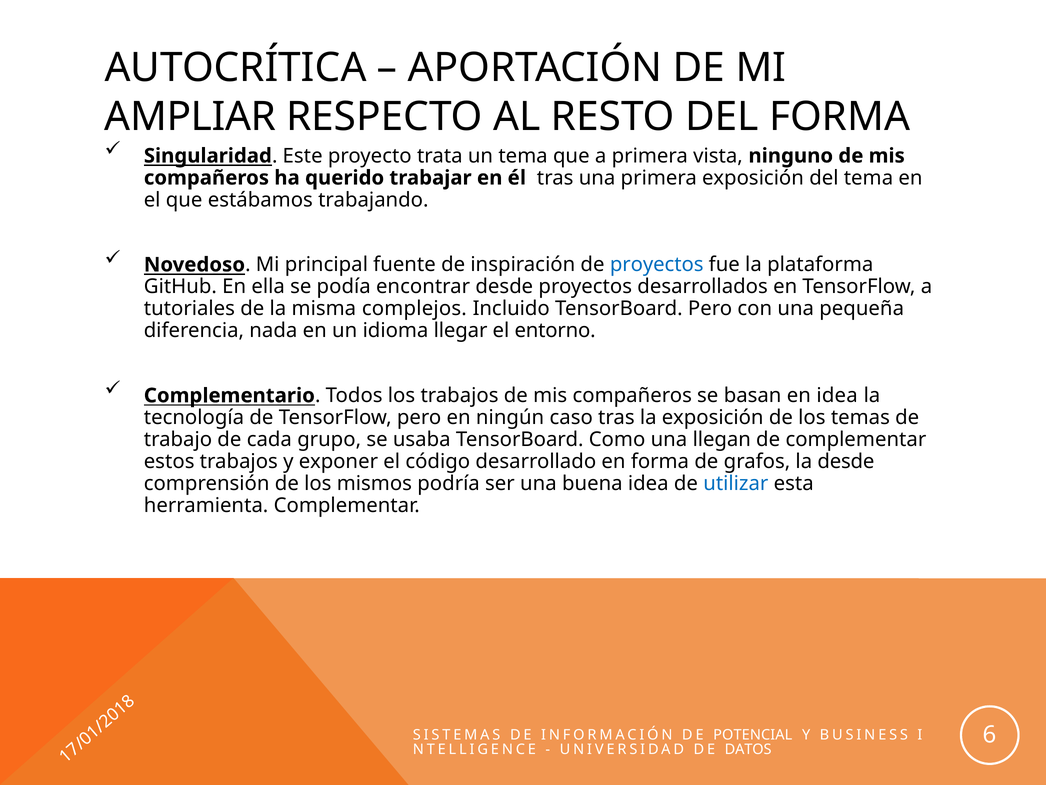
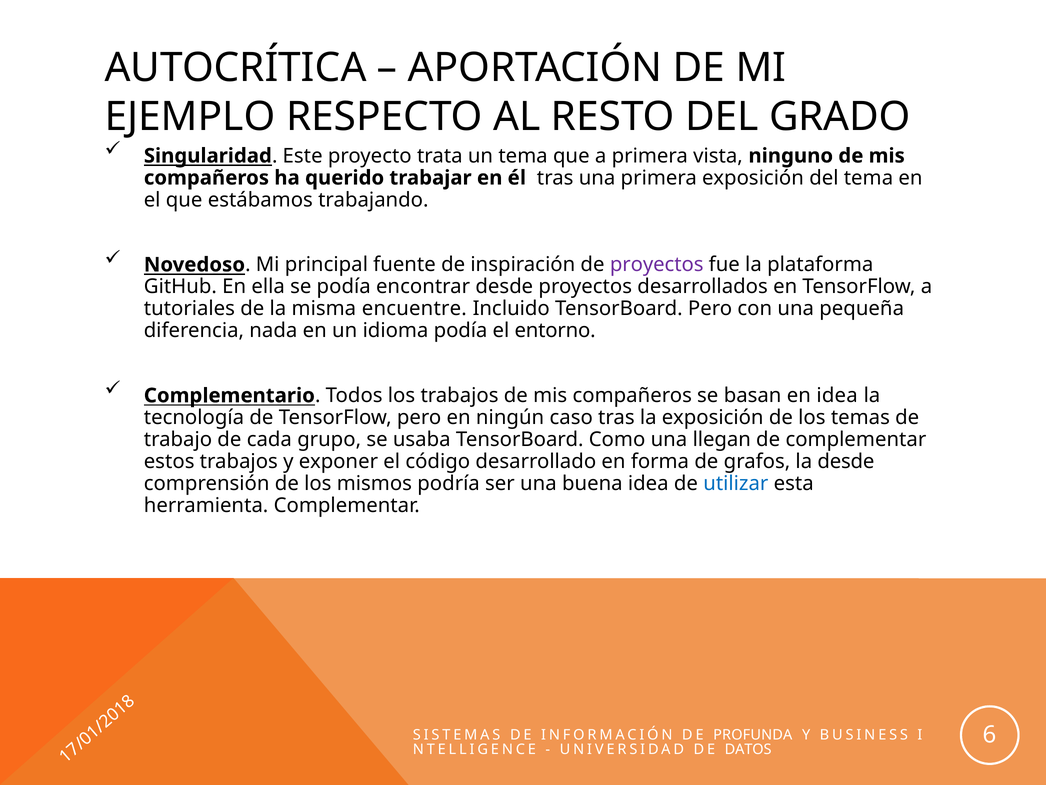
AMPLIAR: AMPLIAR -> EJEMPLO
DEL FORMA: FORMA -> GRADO
proyectos at (657, 265) colour: blue -> purple
complejos: complejos -> encuentre
idioma llegar: llegar -> podía
POTENCIAL: POTENCIAL -> PROFUNDA
